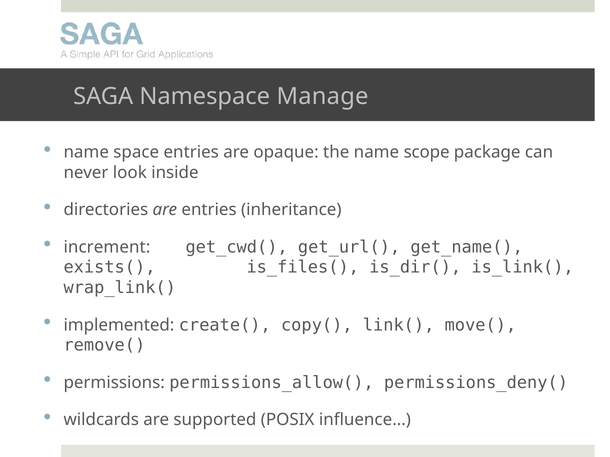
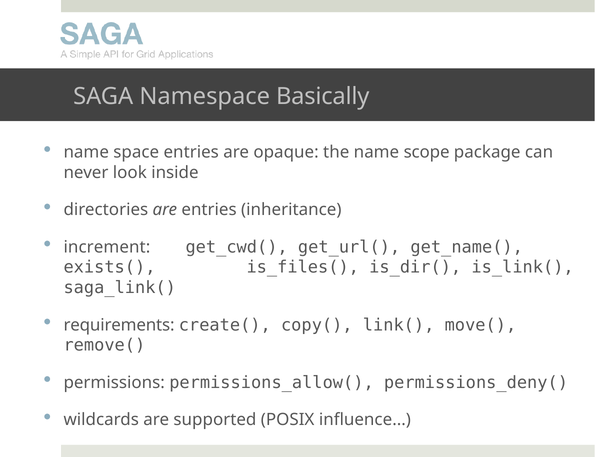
Manage: Manage -> Basically
wrap_link(: wrap_link( -> saga_link(
implemented: implemented -> requirements
